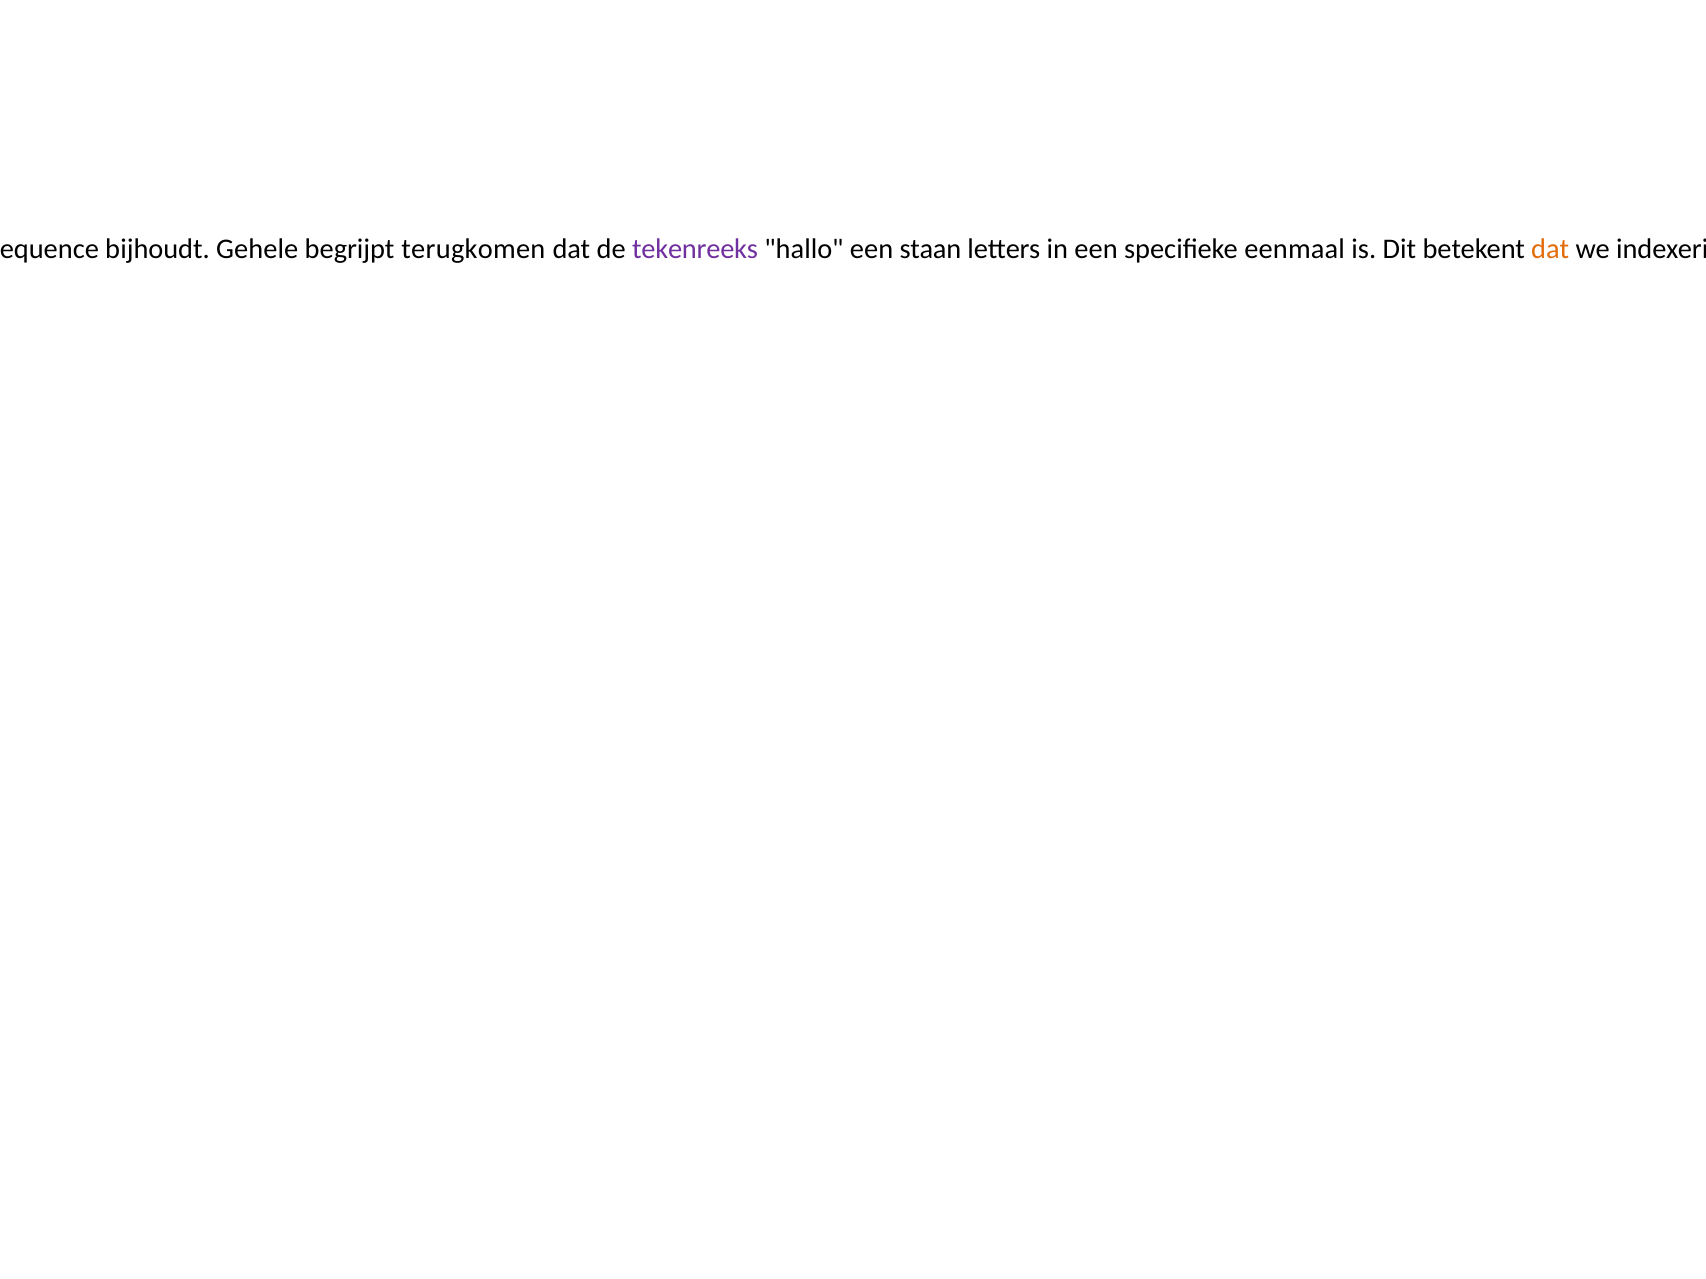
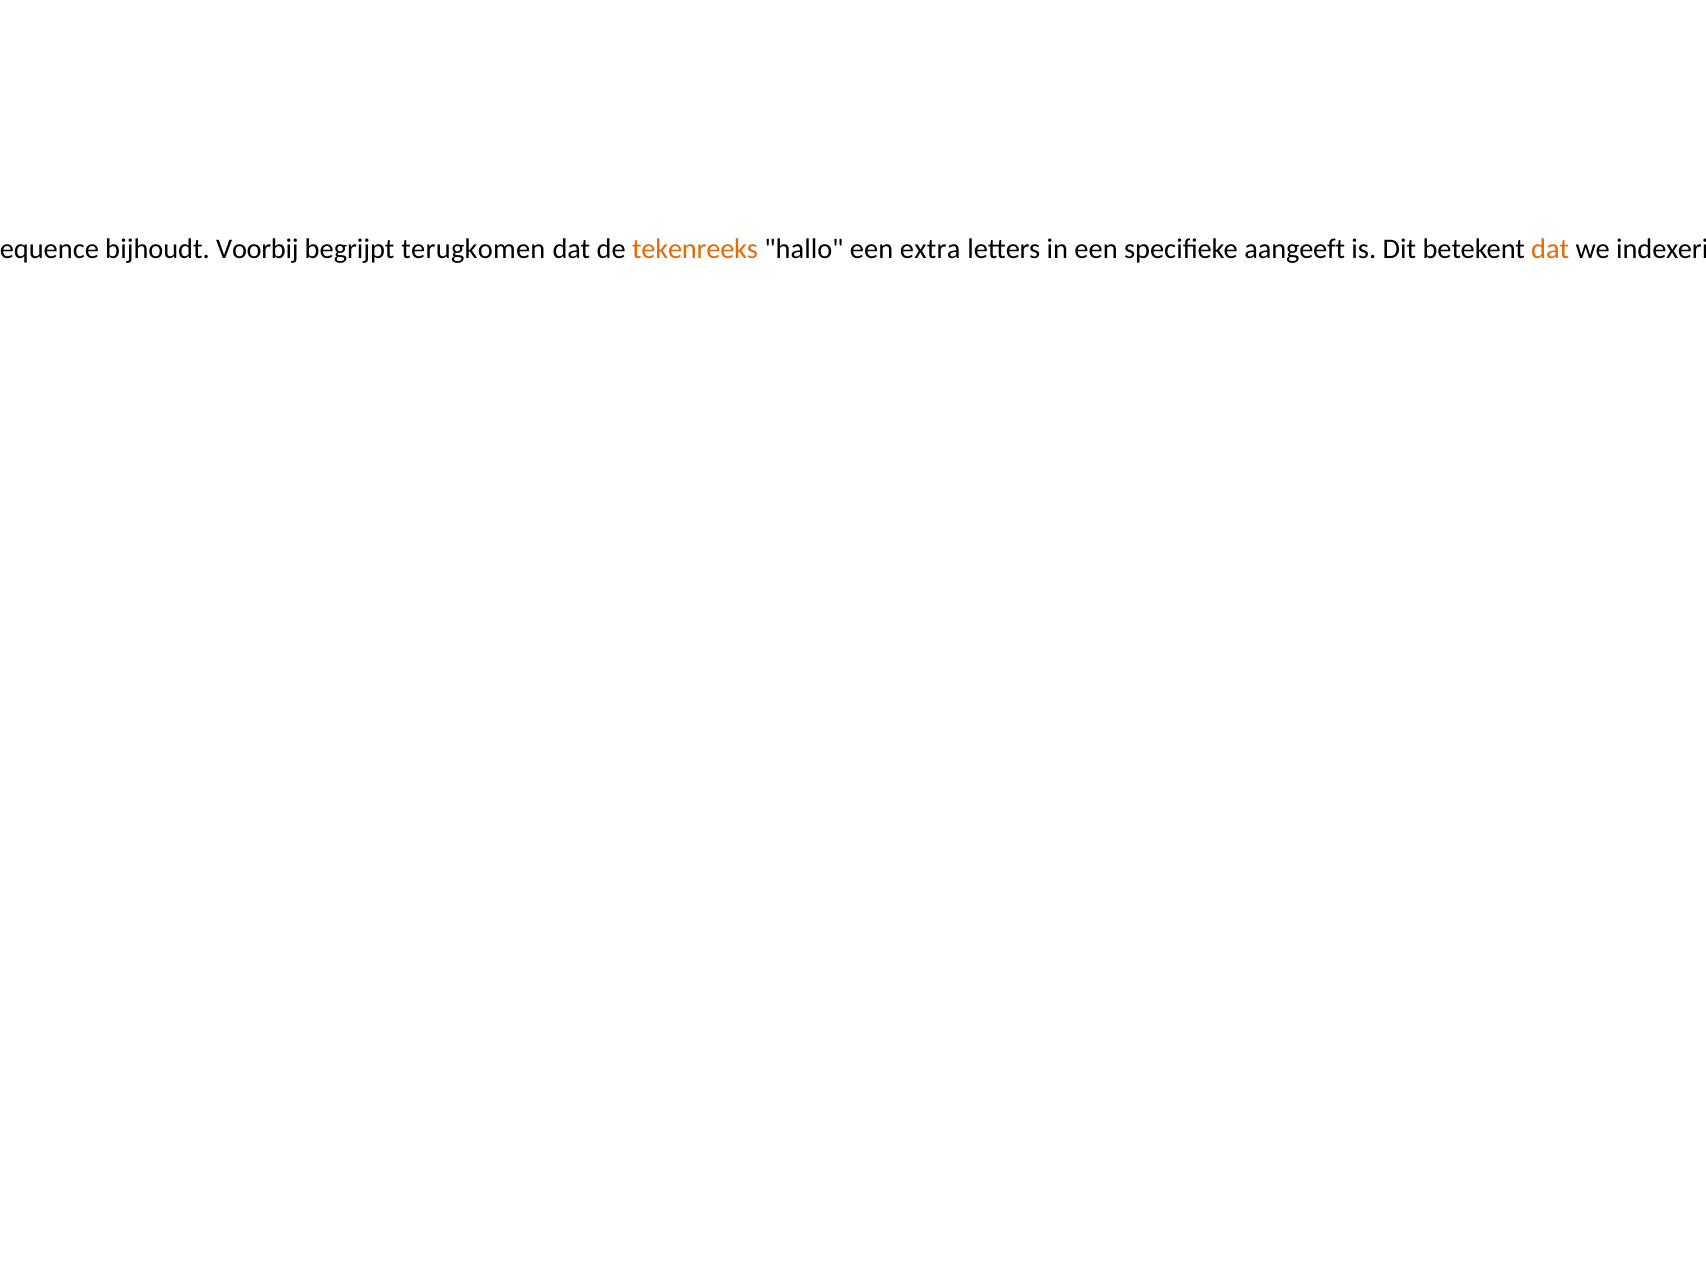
Gehele: Gehele -> Voorbij
tekenreeks colour: purple -> orange
staan: staan -> extra
eenmaal: eenmaal -> aangeeft
